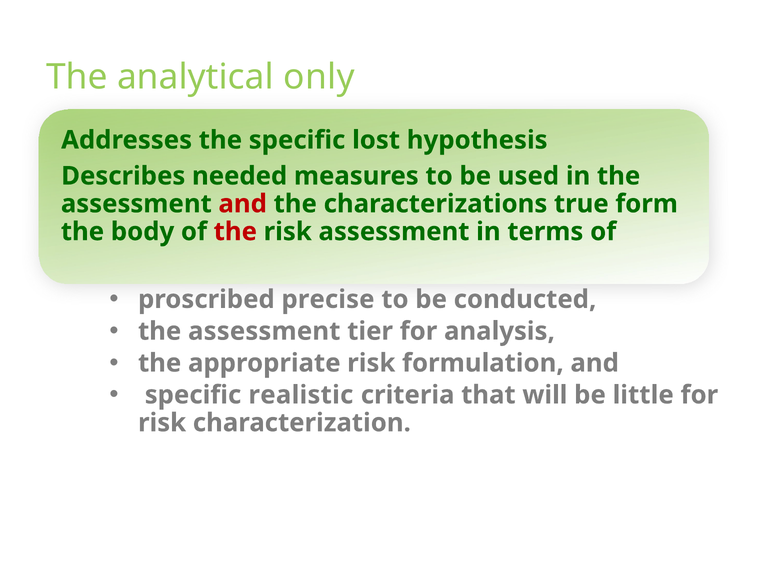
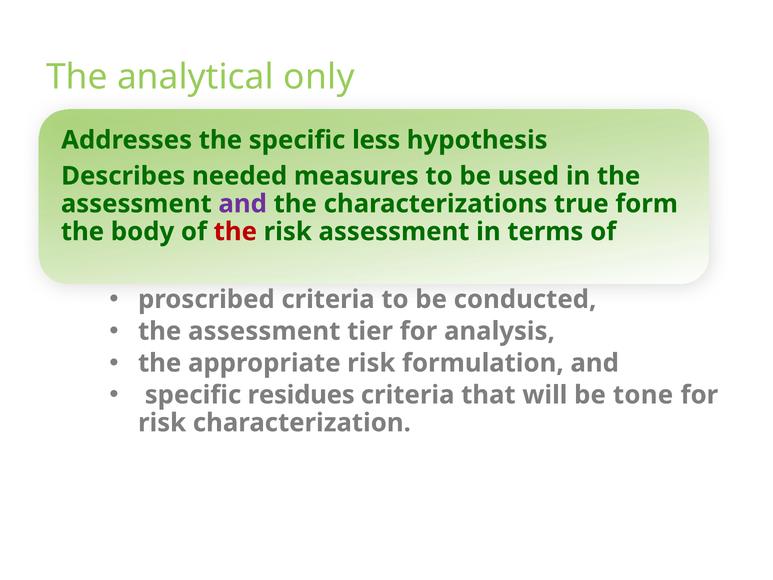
lost: lost -> less
and at (243, 204) colour: red -> purple
proscribed precise: precise -> criteria
realistic: realistic -> residues
little: little -> tone
